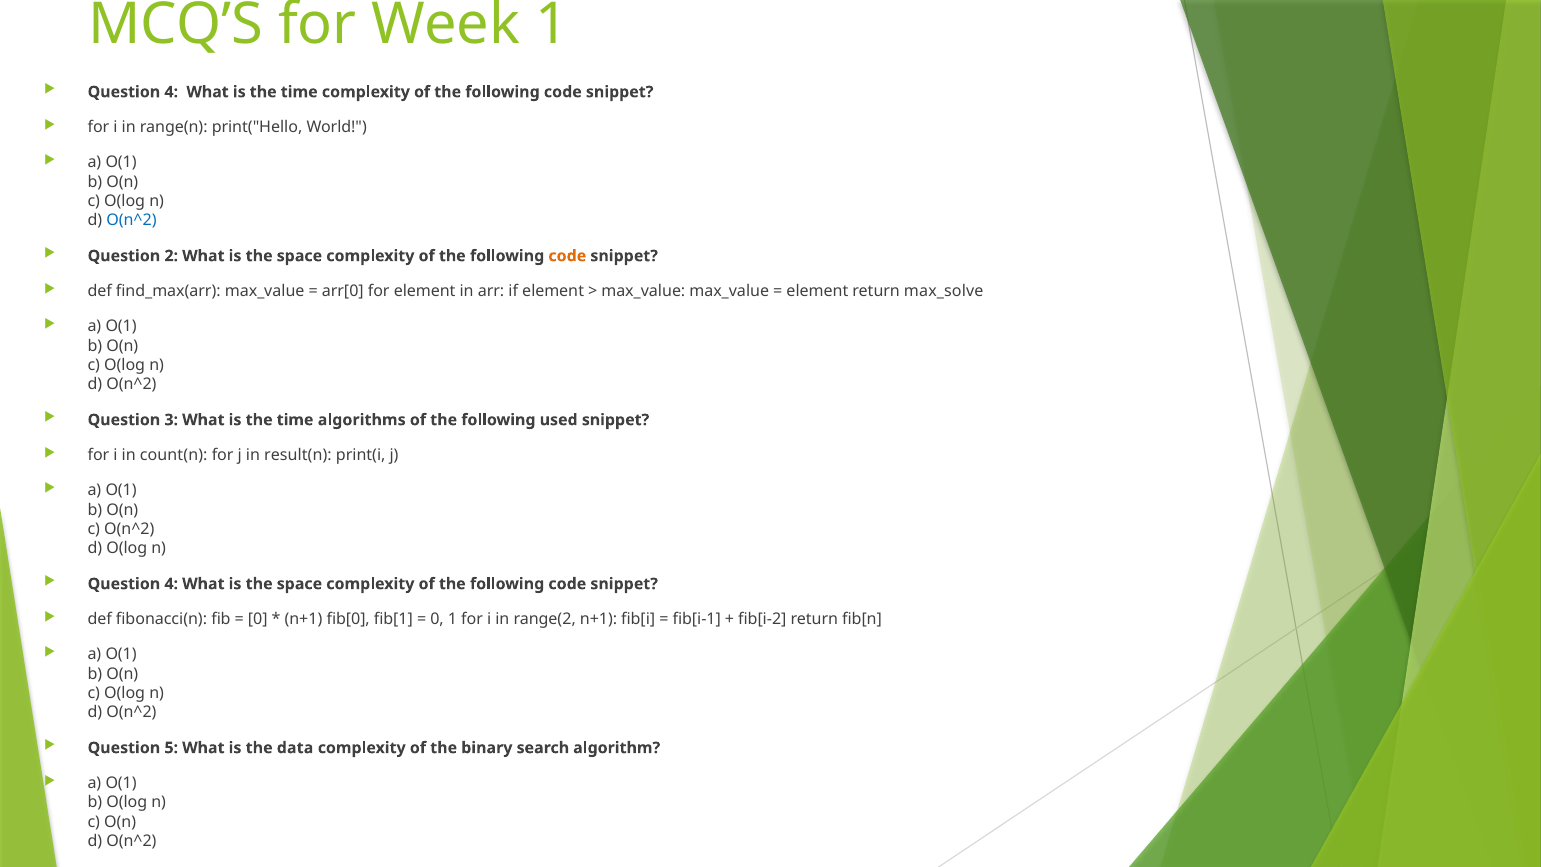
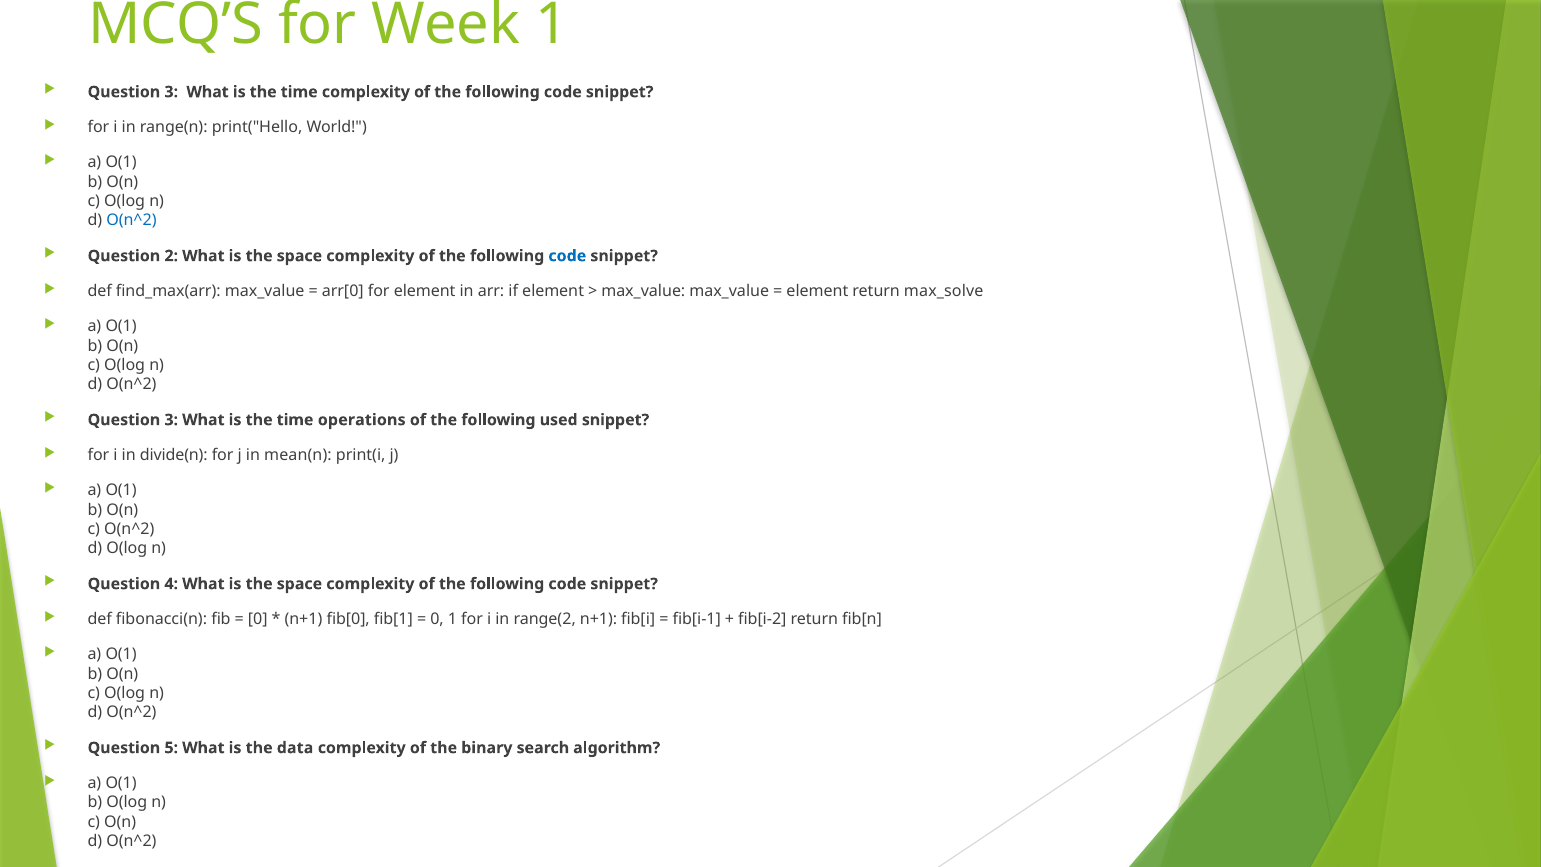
4 at (171, 92): 4 -> 3
code at (567, 256) colour: orange -> blue
algorithms: algorithms -> operations
count(n: count(n -> divide(n
result(n: result(n -> mean(n
